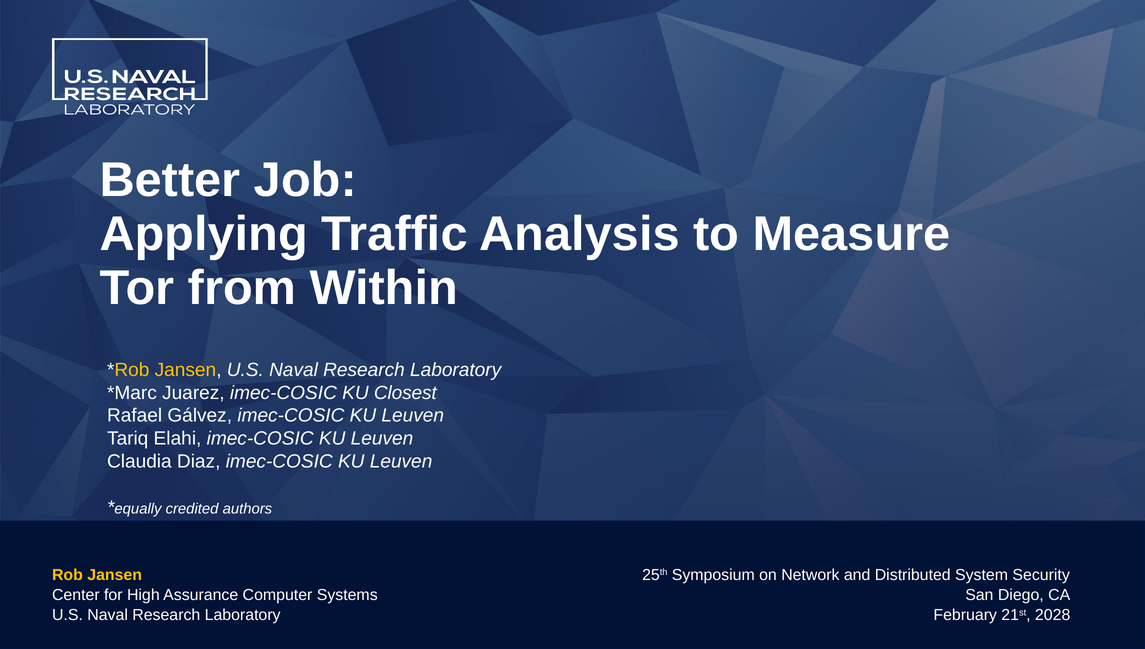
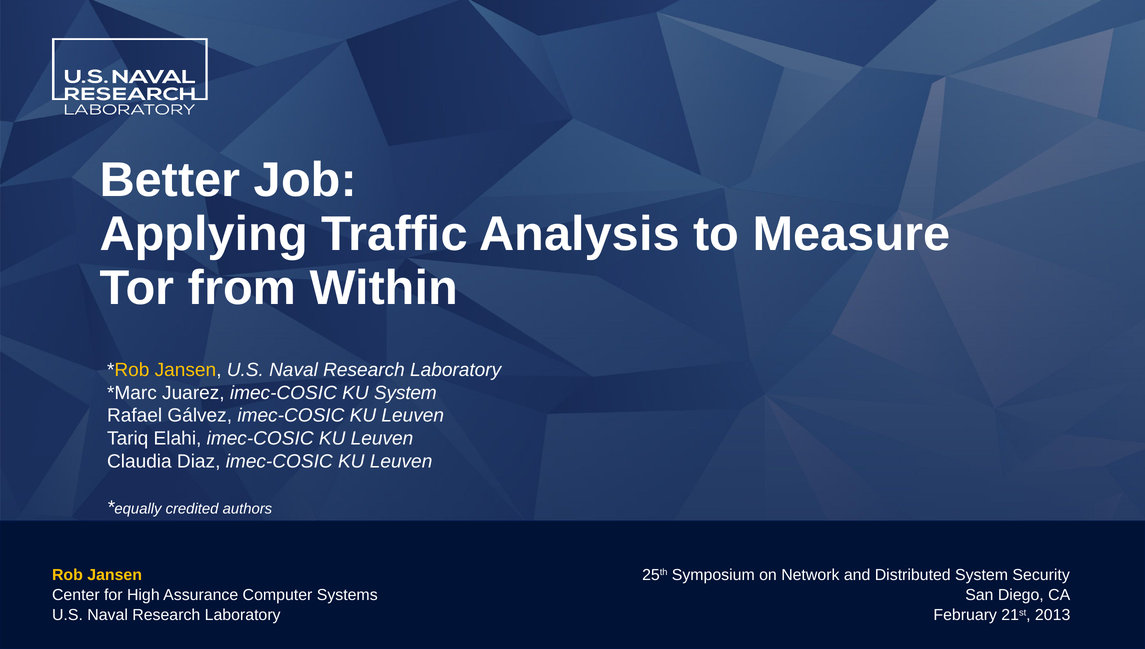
KU Closest: Closest -> System
2028: 2028 -> 2013
